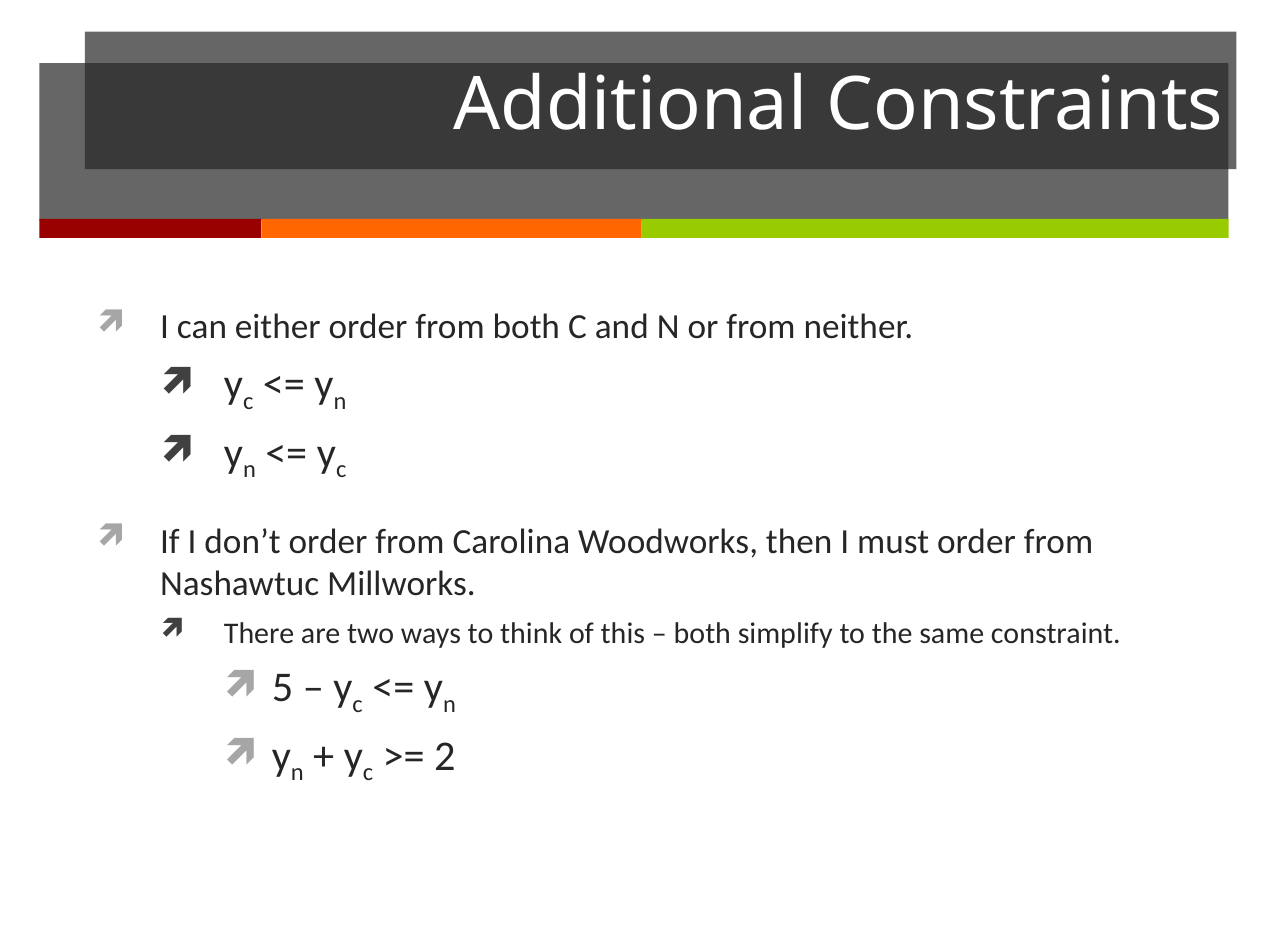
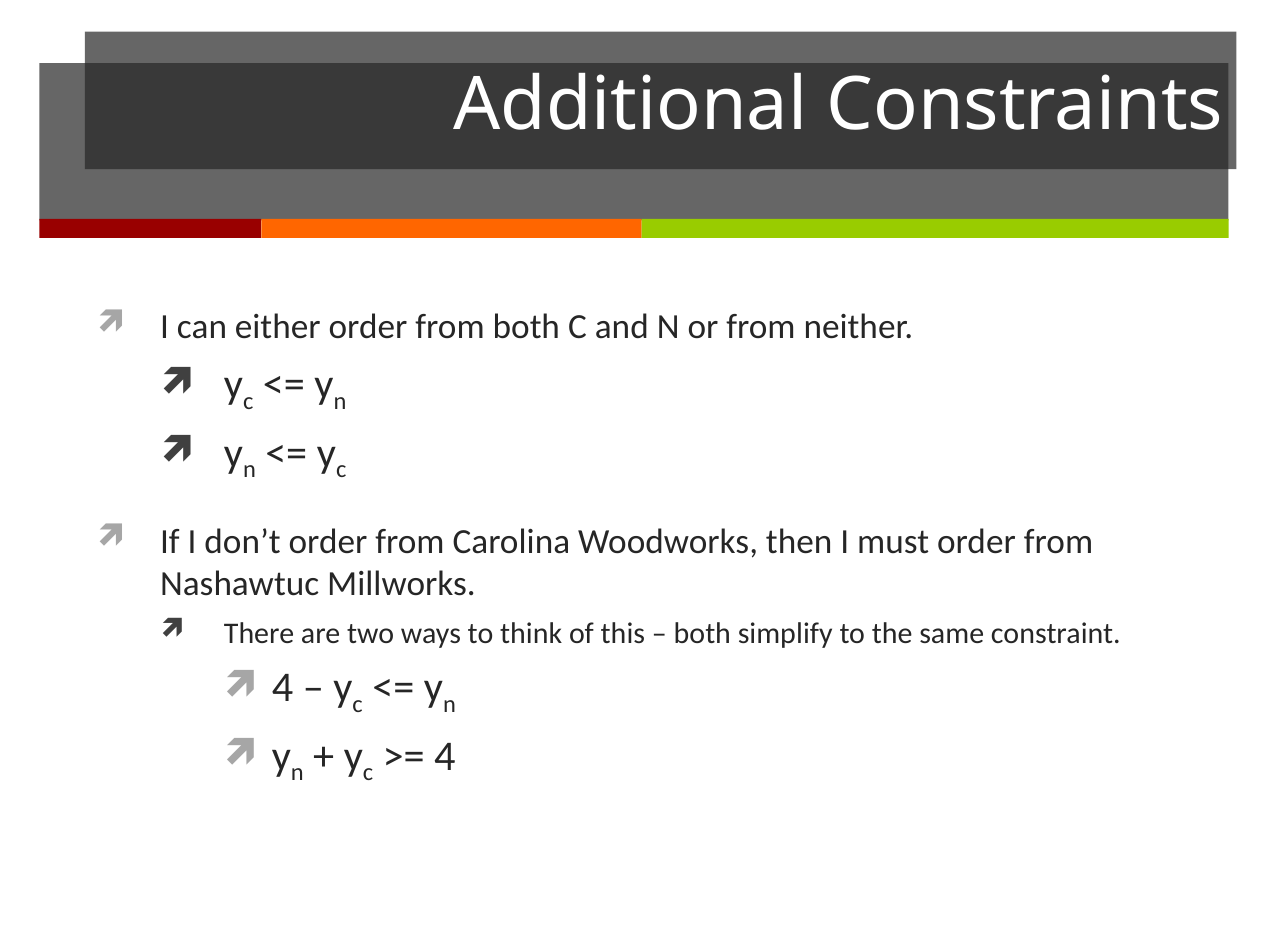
5 at (283, 688): 5 -> 4
2 at (445, 756): 2 -> 4
